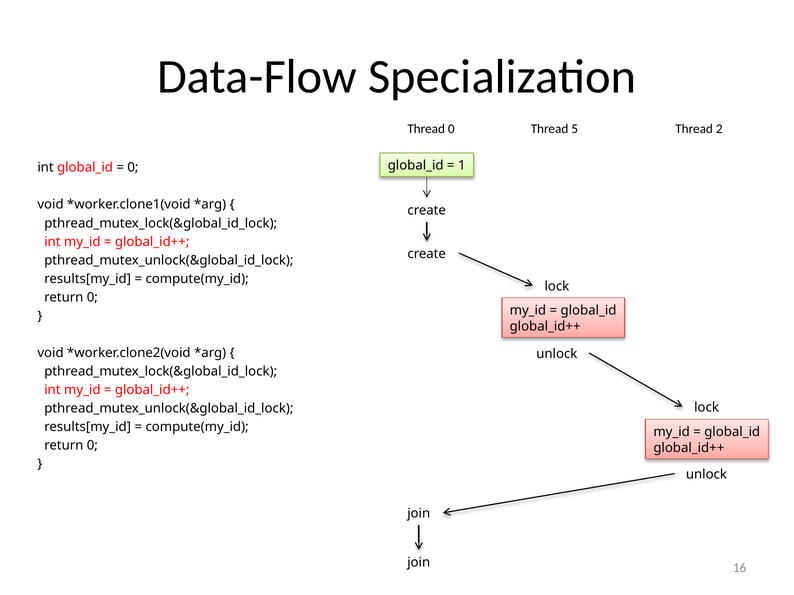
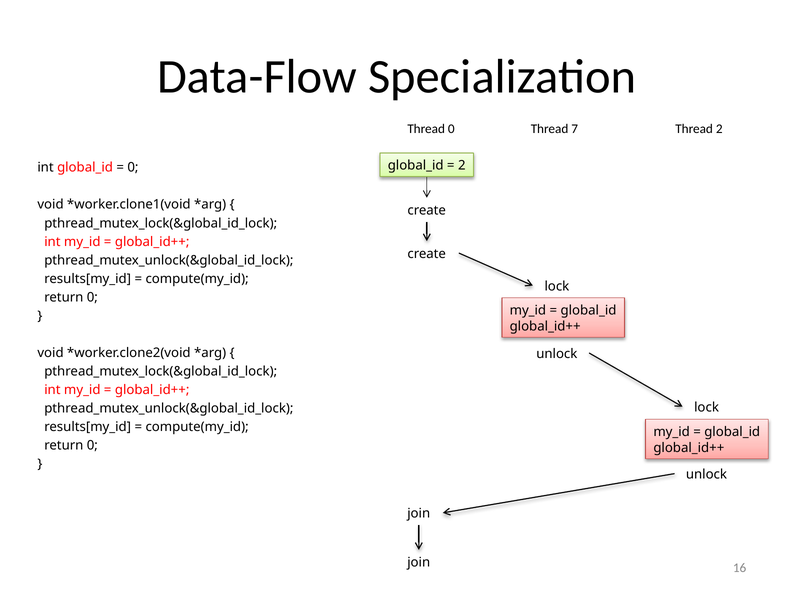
5: 5 -> 7
1 at (462, 166): 1 -> 2
